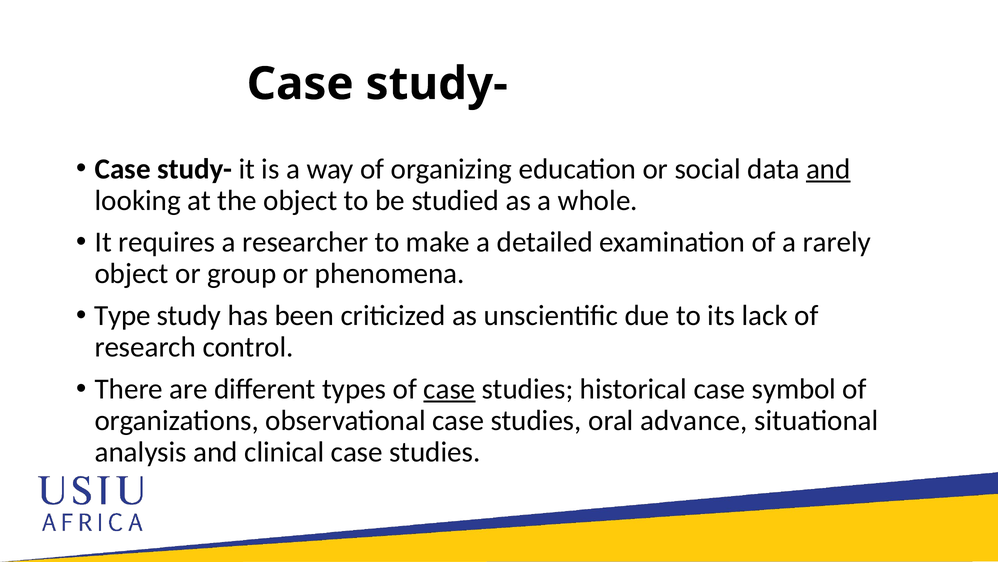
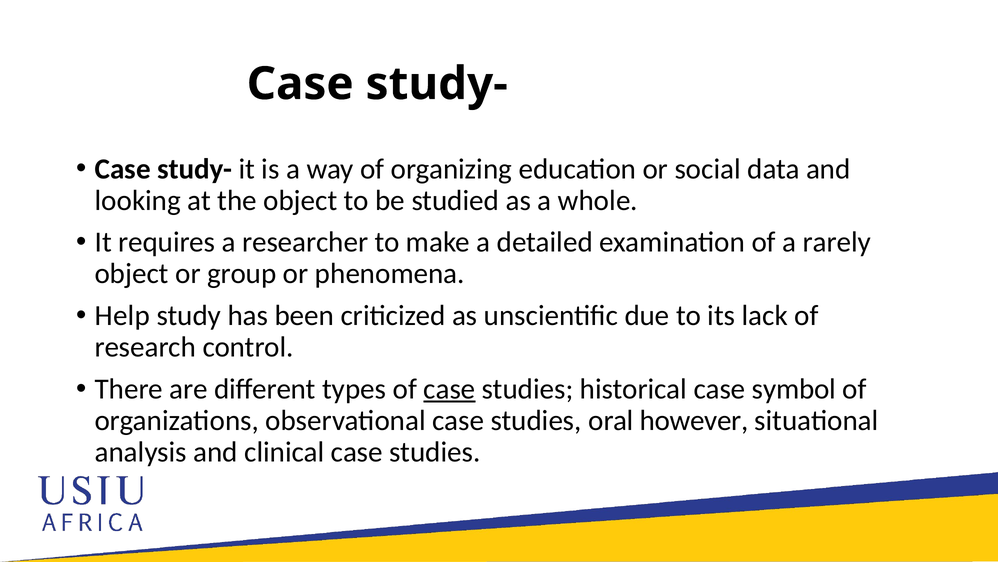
and at (828, 169) underline: present -> none
Type: Type -> Help
advance: advance -> however
